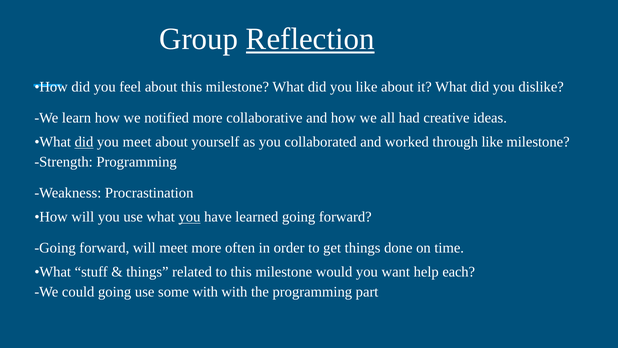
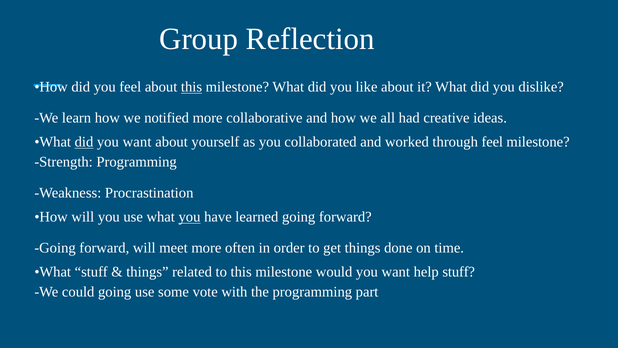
Reflection underline: present -> none
this at (192, 87) underline: none -> present
meet at (137, 142): meet -> want
through like: like -> feel
help each: each -> stuff
some with: with -> vote
